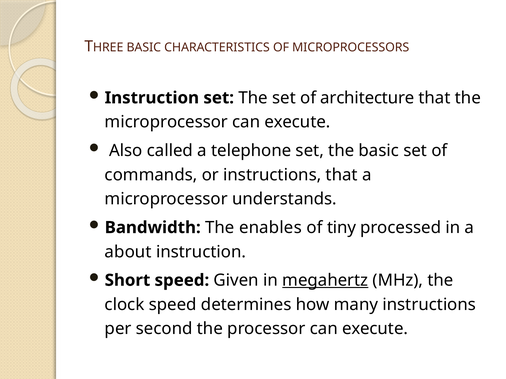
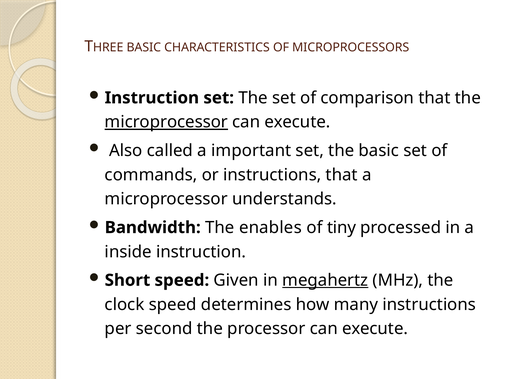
architecture: architecture -> comparison
microprocessor at (166, 122) underline: none -> present
telephone: telephone -> important
about: about -> inside
